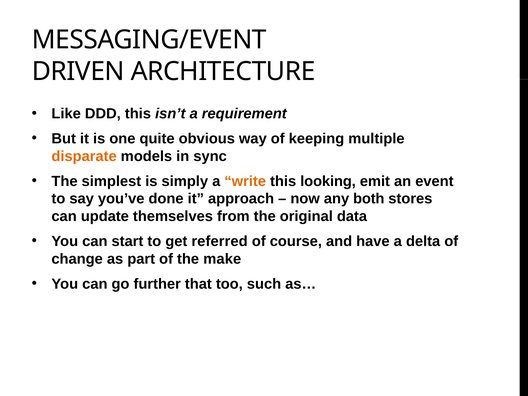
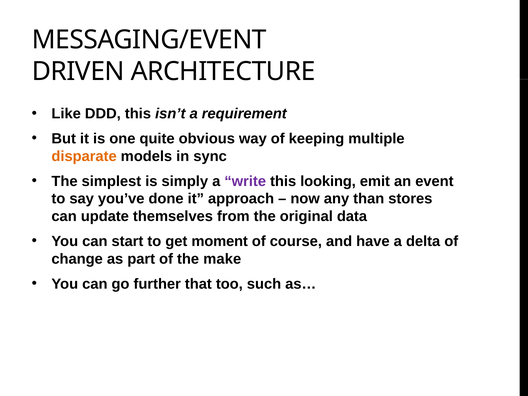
write colour: orange -> purple
both: both -> than
referred: referred -> moment
